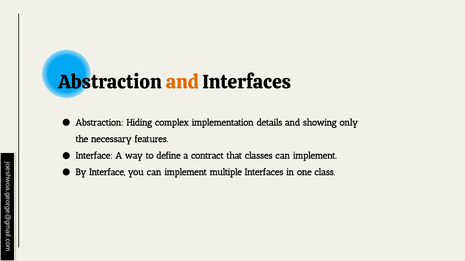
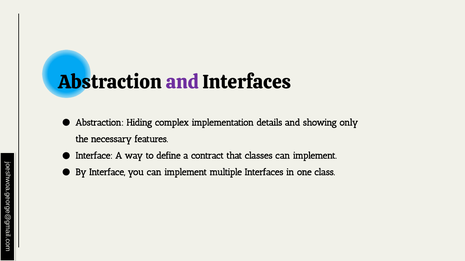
and at (182, 82) colour: orange -> purple
